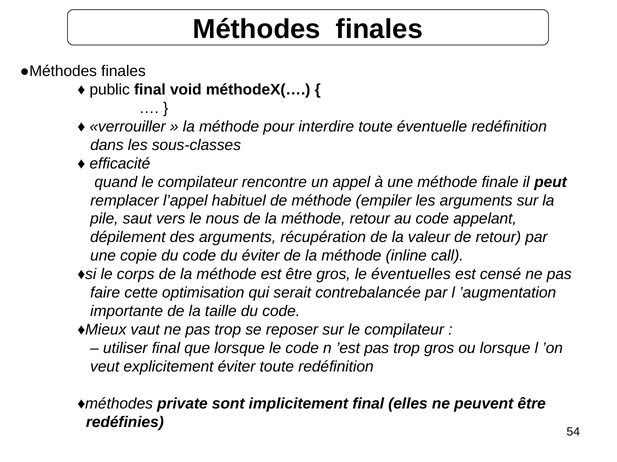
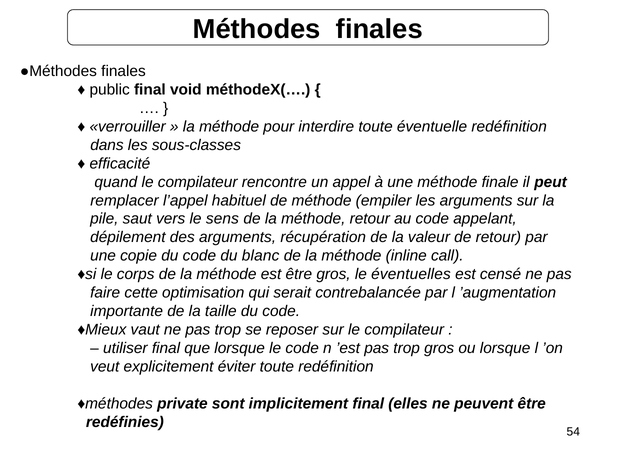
nous: nous -> sens
du éviter: éviter -> blanc
